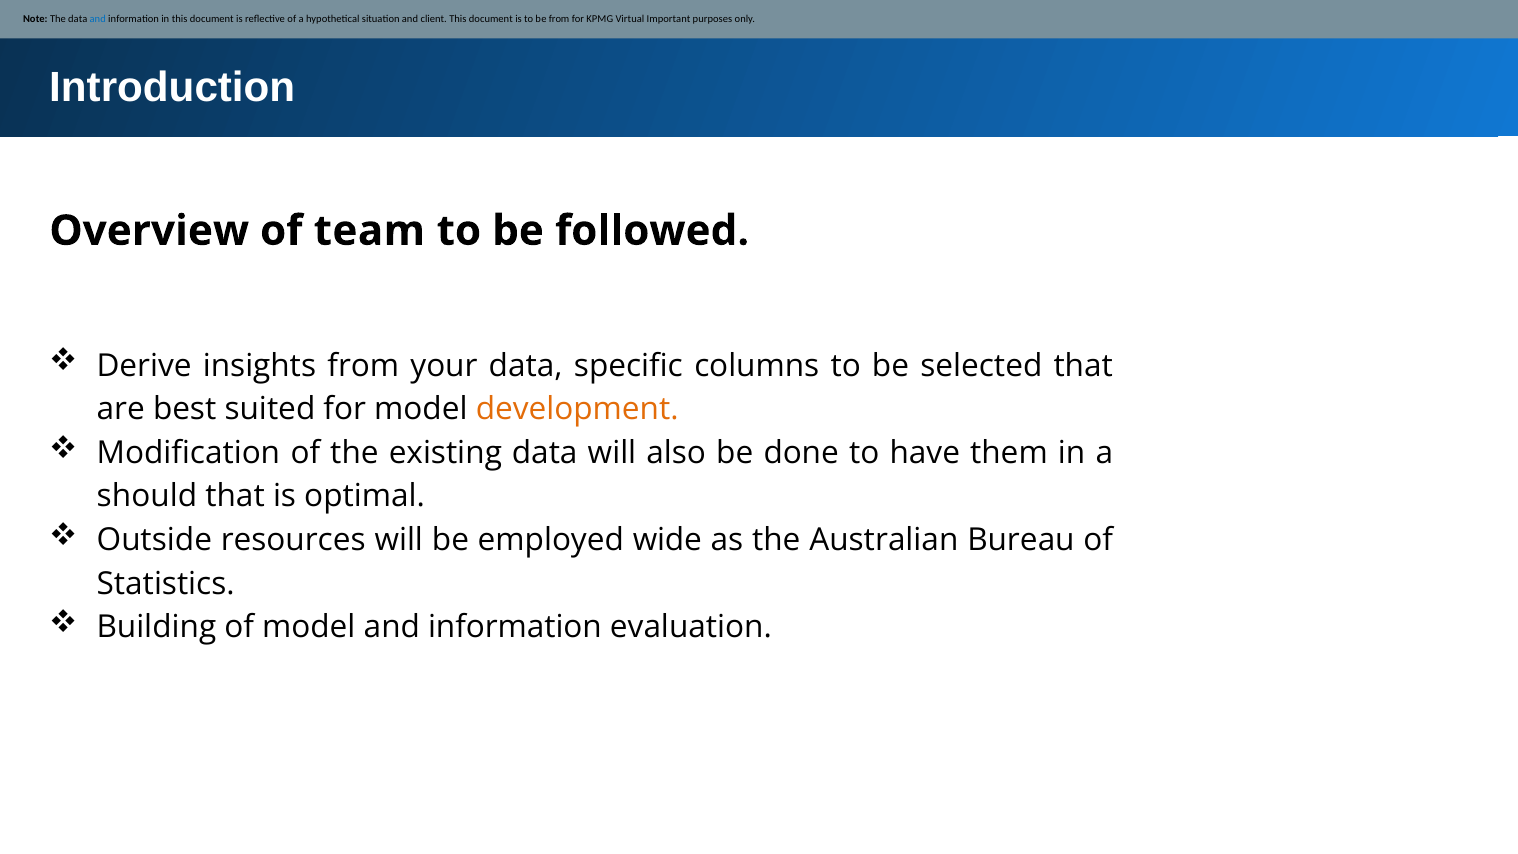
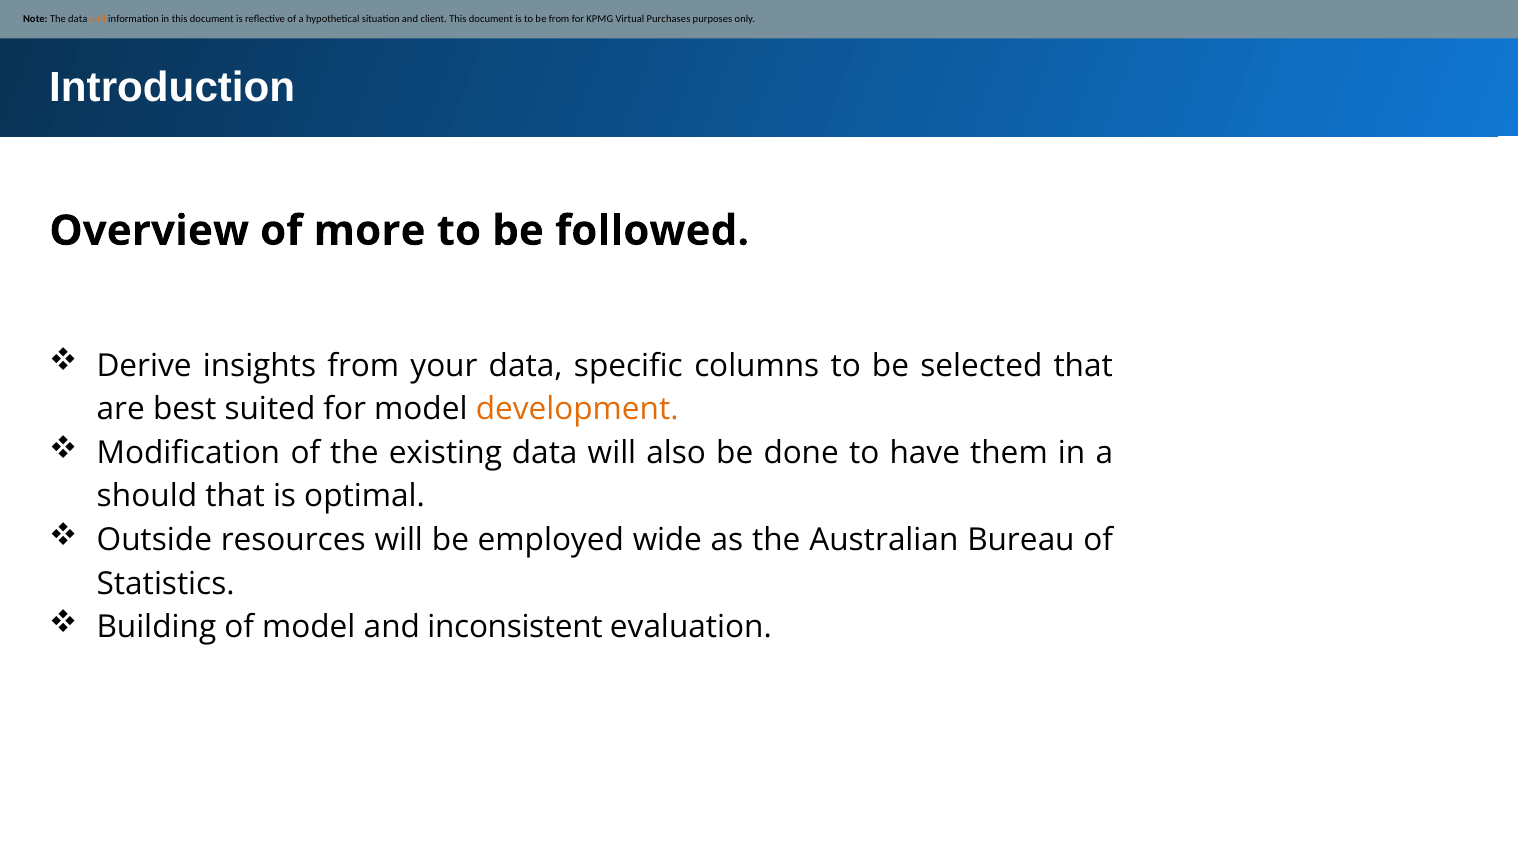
and at (98, 19) colour: blue -> orange
Important: Important -> Purchases
team: team -> more
model and information: information -> inconsistent
